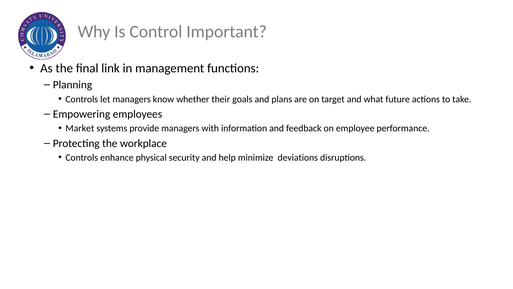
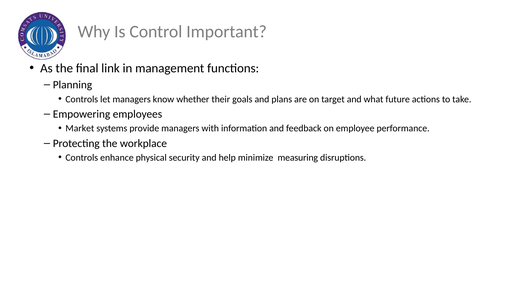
deviations: deviations -> measuring
